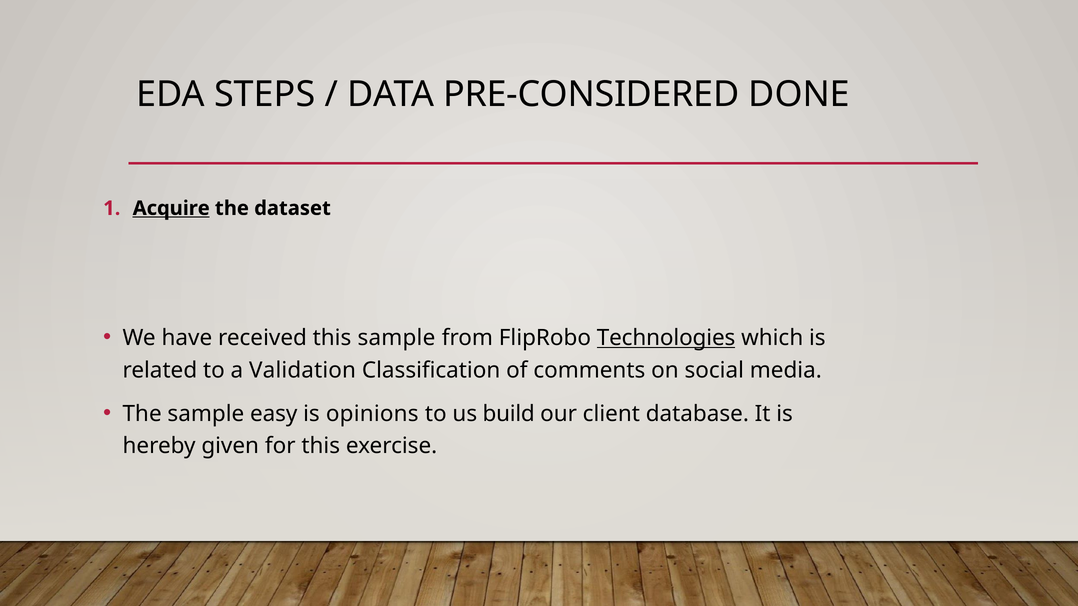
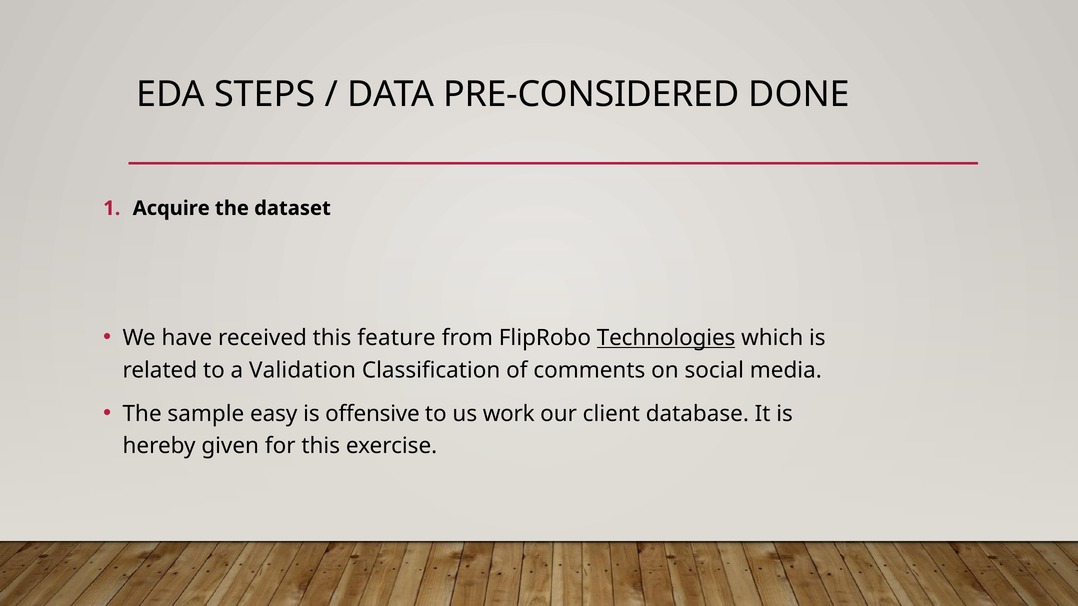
Acquire underline: present -> none
this sample: sample -> feature
opinions: opinions -> offensive
build: build -> work
